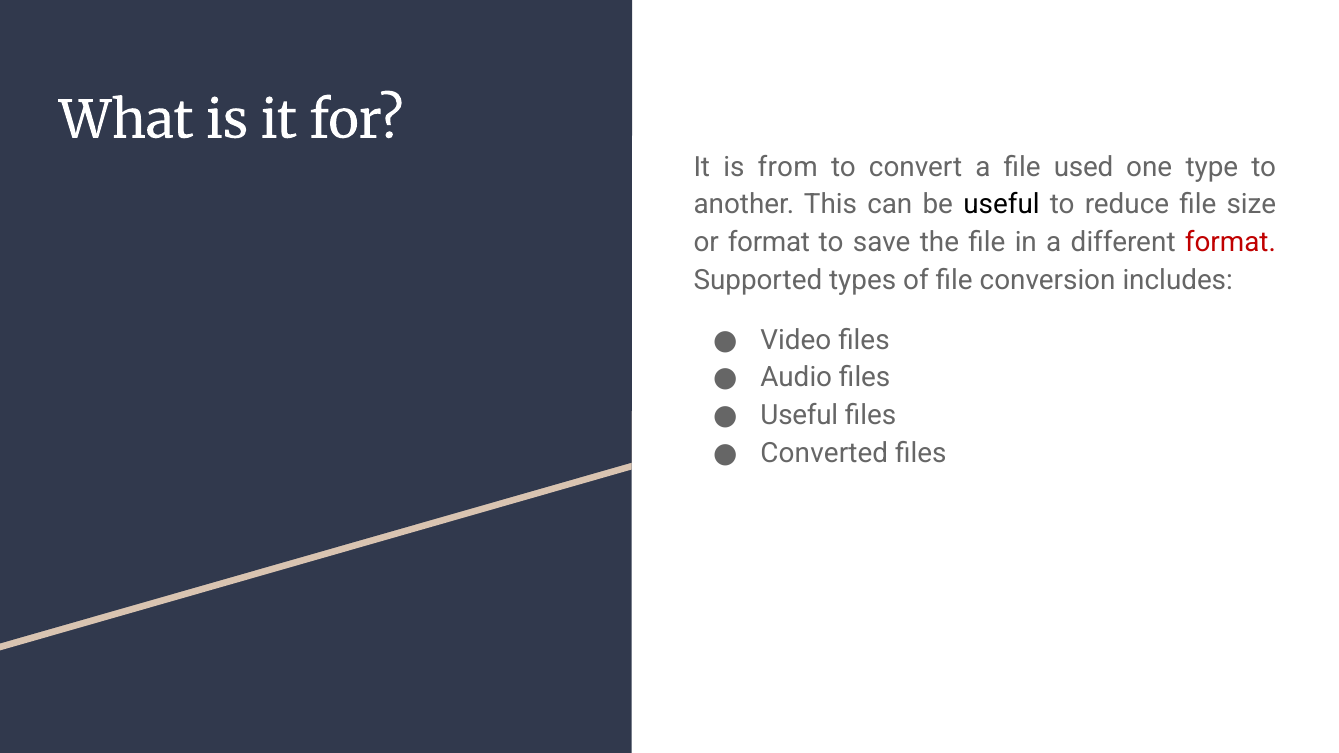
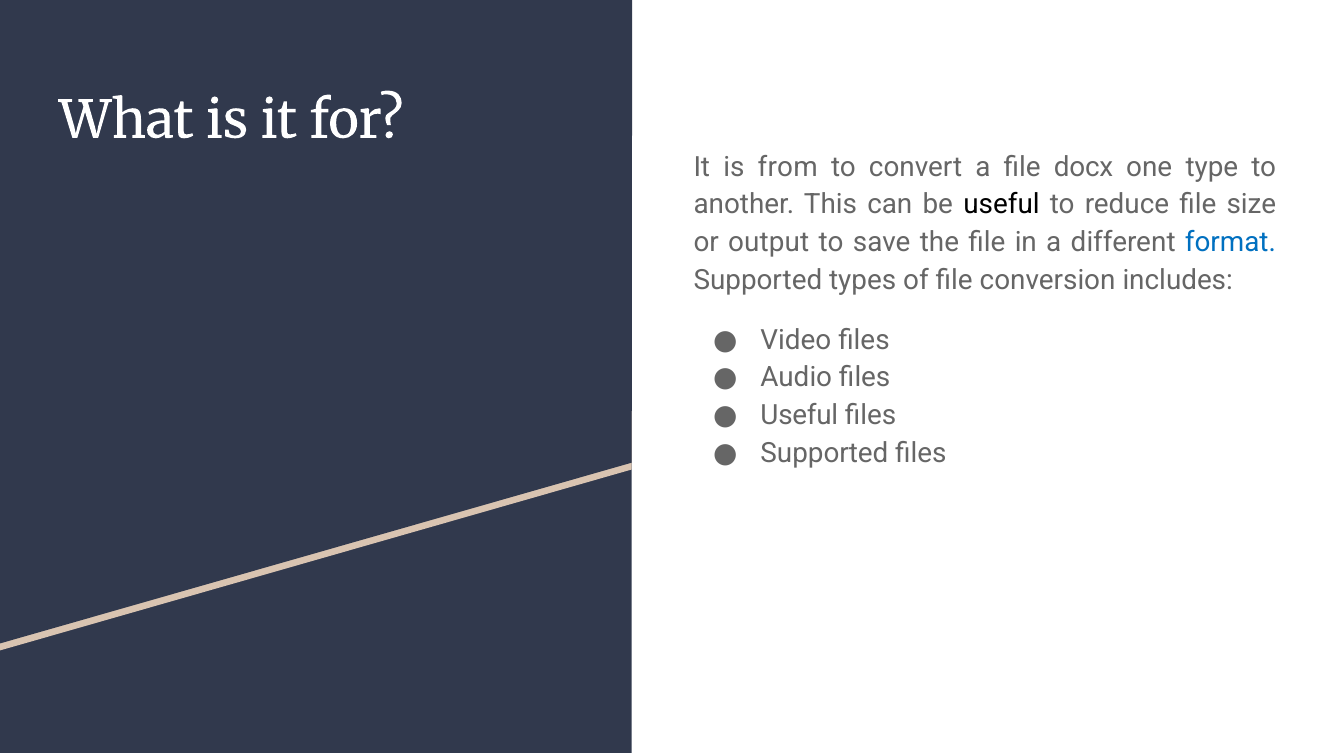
used: used -> docx
or format: format -> output
format at (1230, 242) colour: red -> blue
Converted at (824, 453): Converted -> Supported
